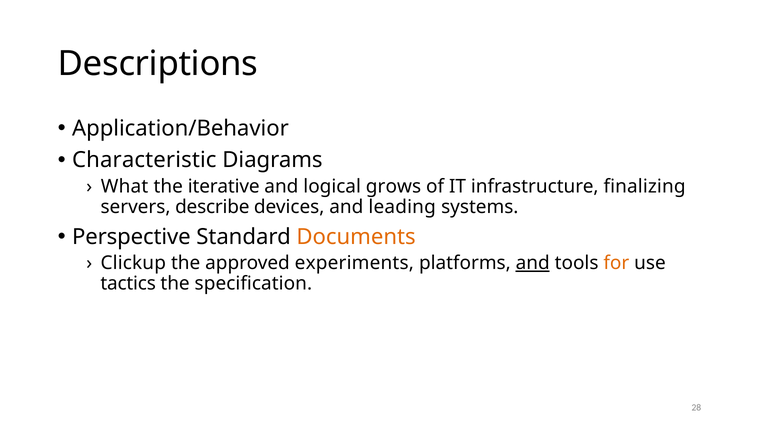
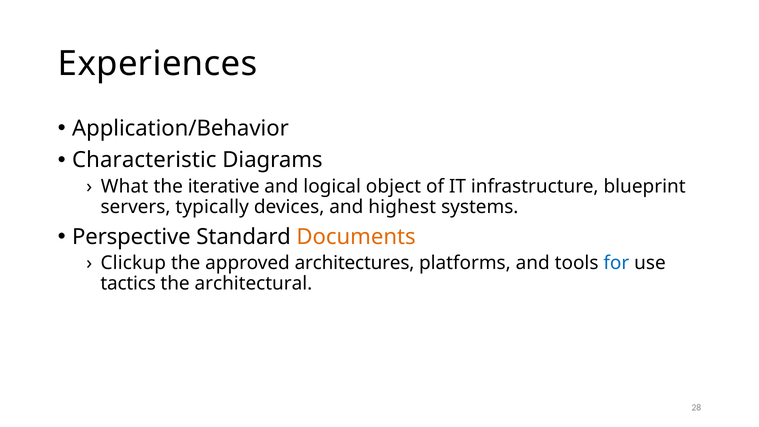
Descriptions: Descriptions -> Experiences
grows: grows -> object
finalizing: finalizing -> blueprint
describe: describe -> typically
leading: leading -> highest
experiments: experiments -> architectures
and at (533, 263) underline: present -> none
for colour: orange -> blue
specification: specification -> architectural
